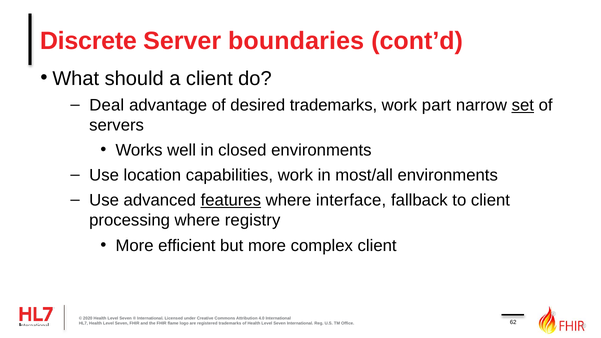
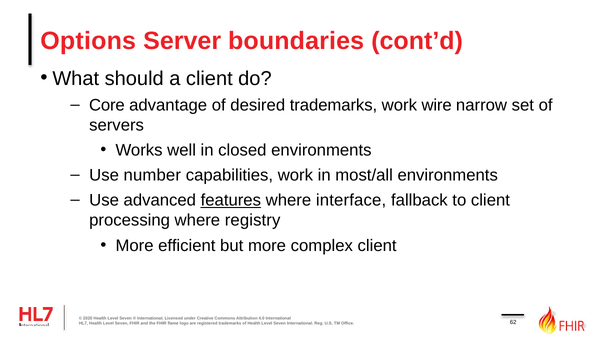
Discrete: Discrete -> Options
Deal: Deal -> Core
part: part -> wire
set underline: present -> none
location: location -> number
